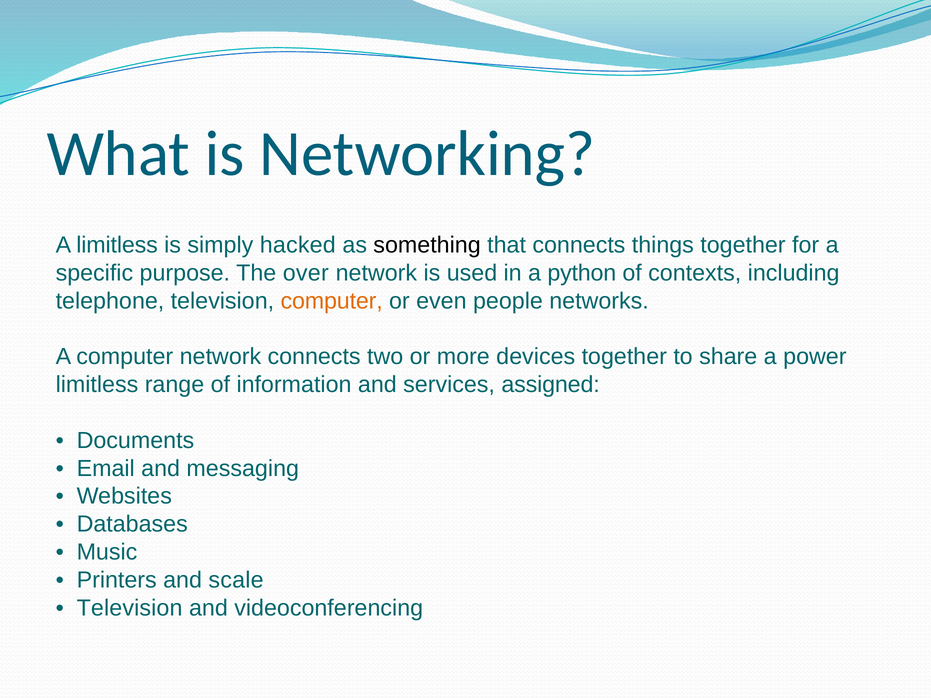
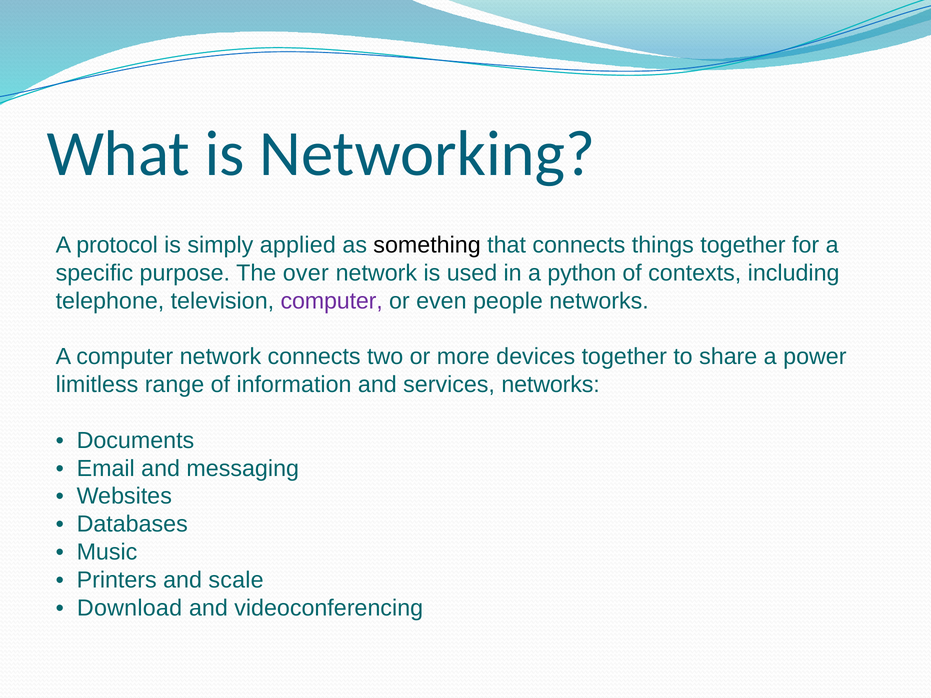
Α limitless: limitless -> protocol
hacked: hacked -> applied
computer at (332, 301) colour: orange -> purple
services assigned: assigned -> networks
Television at (130, 608): Television -> Download
